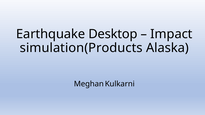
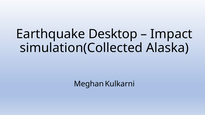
simulation(Products: simulation(Products -> simulation(Collected
